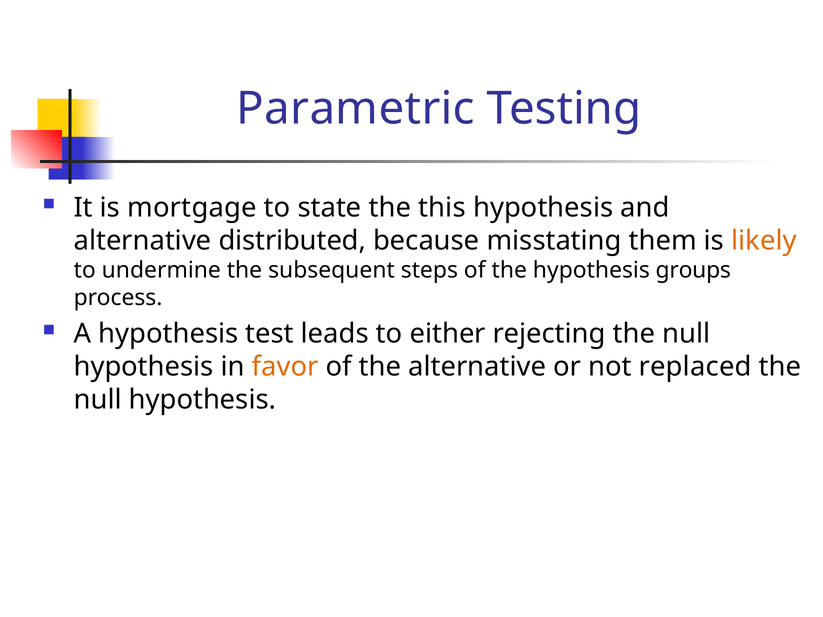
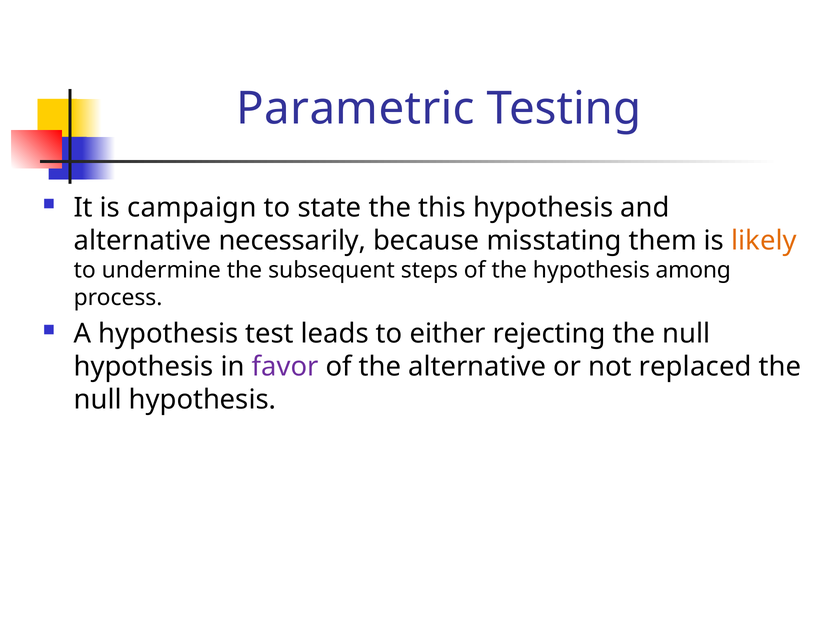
mortgage: mortgage -> campaign
distributed: distributed -> necessarily
groups: groups -> among
favor colour: orange -> purple
